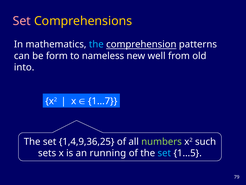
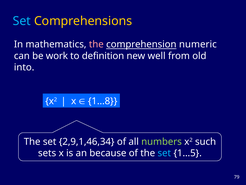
Set at (22, 21) colour: pink -> light blue
the at (96, 44) colour: light blue -> pink
patterns: patterns -> numeric
form: form -> work
nameless: nameless -> definition
1...7: 1...7 -> 1...8
1,4,9,36,25: 1,4,9,36,25 -> 2,9,1,46,34
running: running -> because
